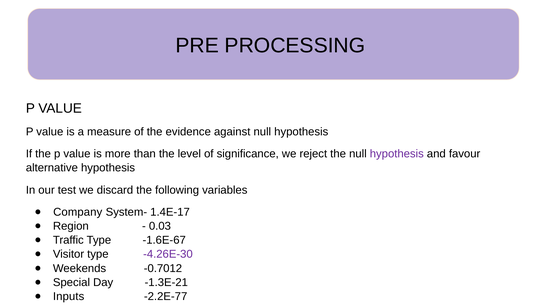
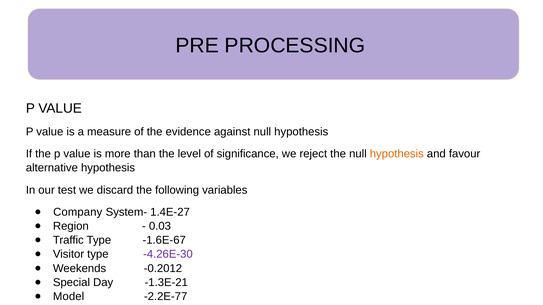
hypothesis at (397, 154) colour: purple -> orange
1.4E-17: 1.4E-17 -> 1.4E-27
-0.7012: -0.7012 -> -0.2012
Inputs: Inputs -> Model
